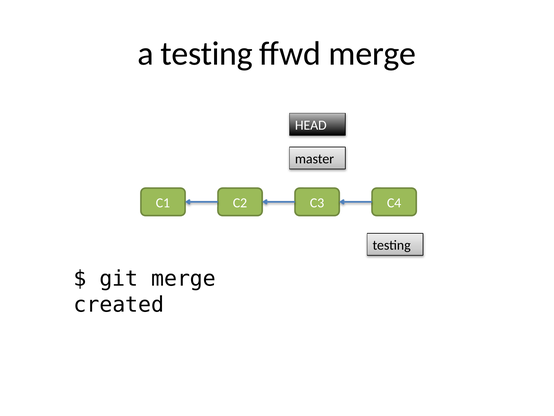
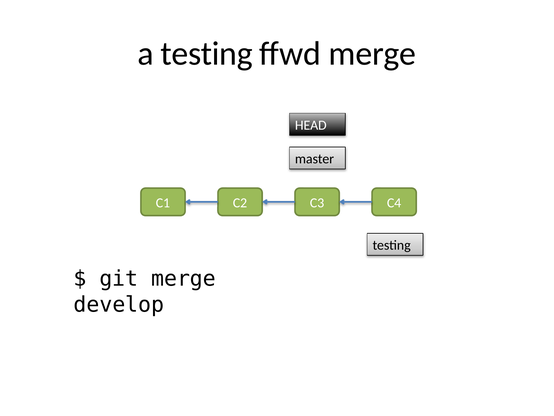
created: created -> develop
